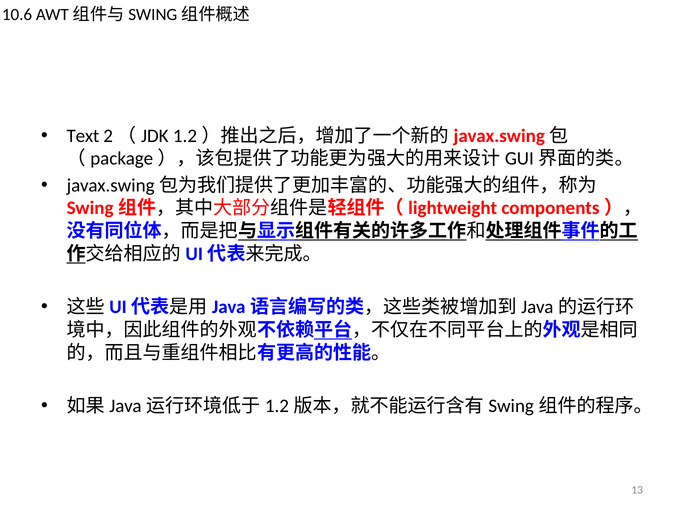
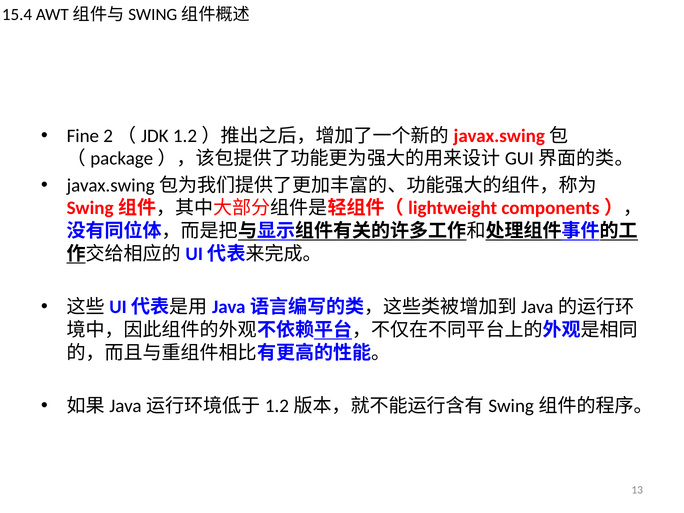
10.6: 10.6 -> 15.4
Text: Text -> Fine
